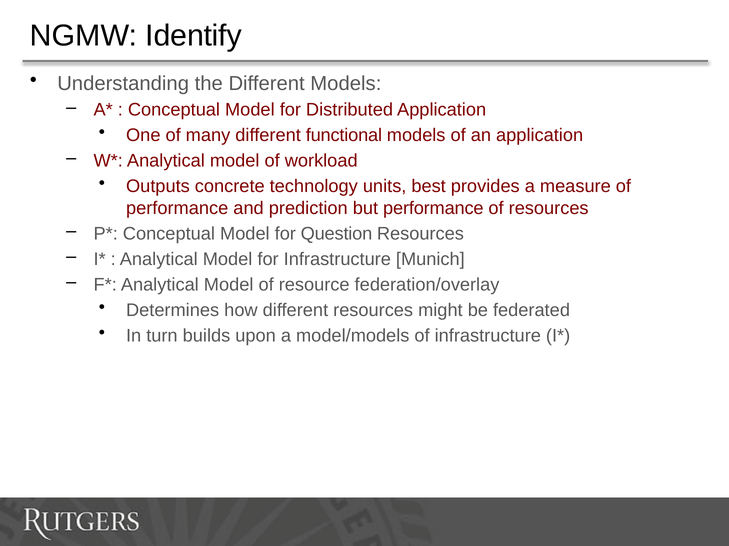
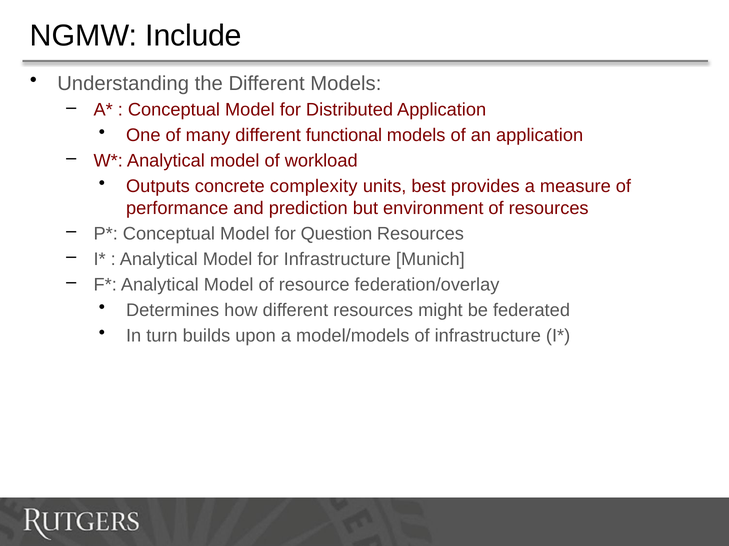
Identify: Identify -> Include
technology: technology -> complexity
but performance: performance -> environment
